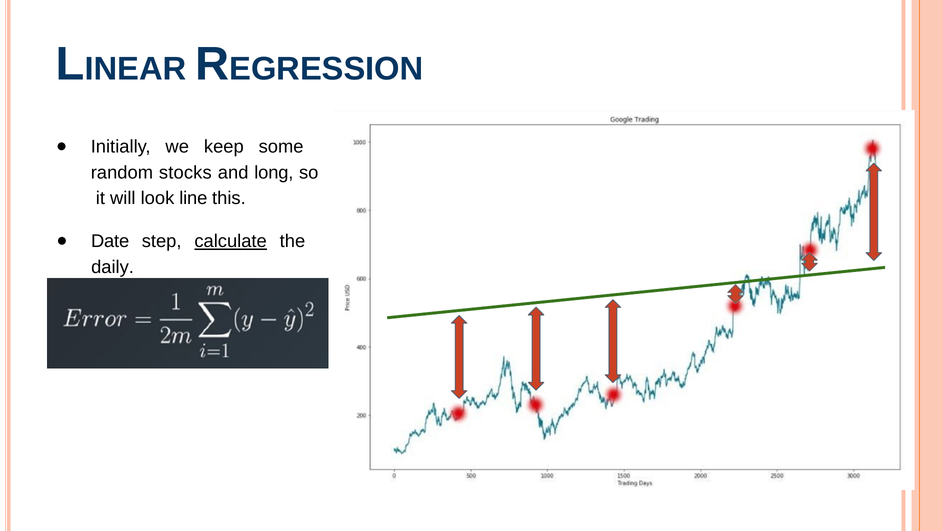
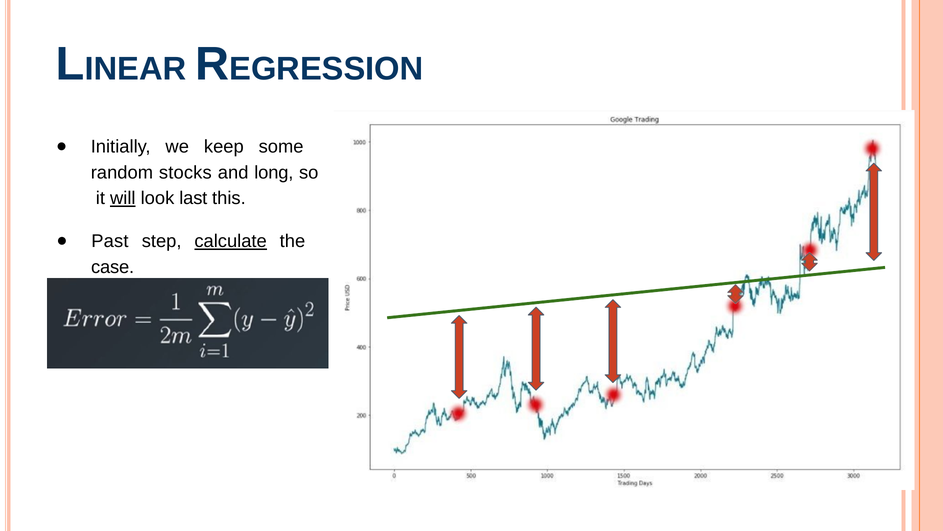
will underline: none -> present
line: line -> last
Date: Date -> Past
daily: daily -> case
